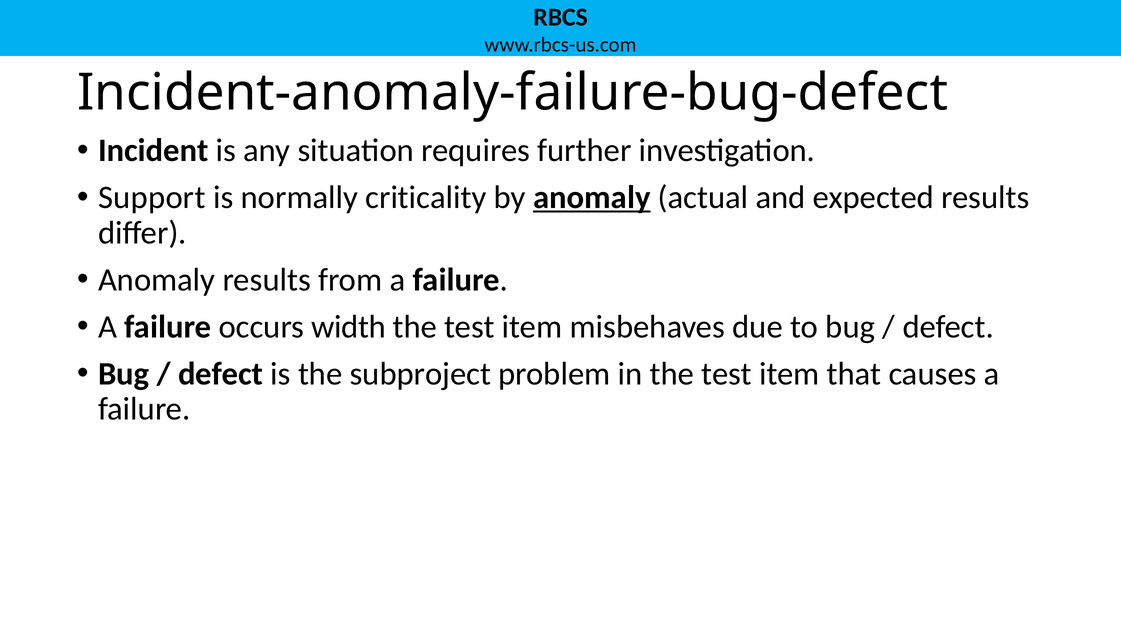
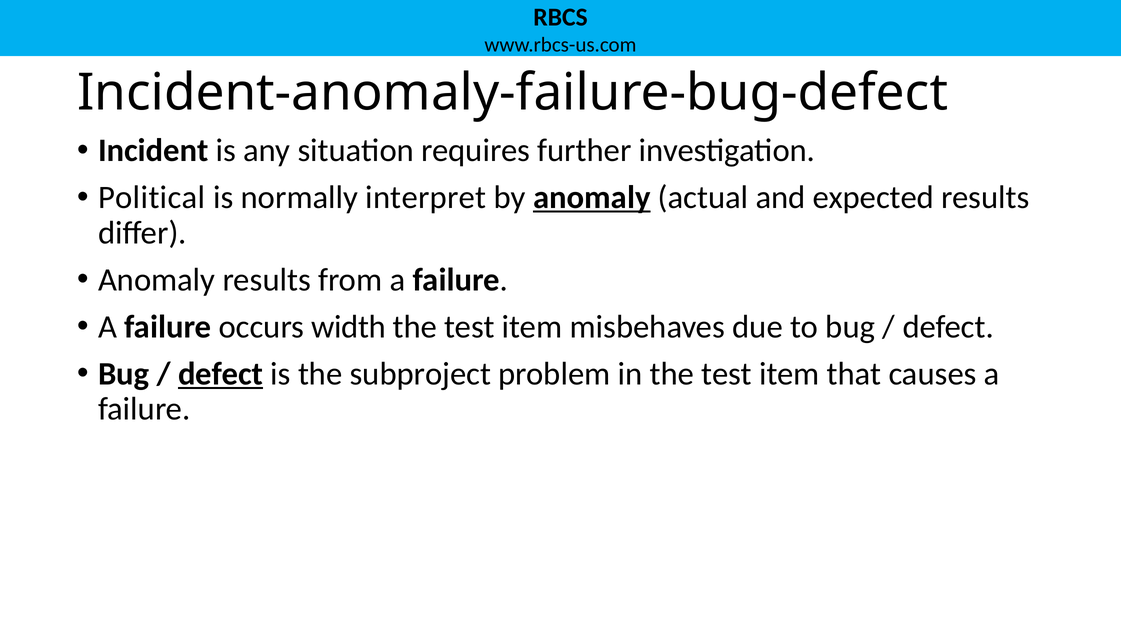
Support: Support -> Political
criticality: criticality -> interpret
defect at (221, 374) underline: none -> present
